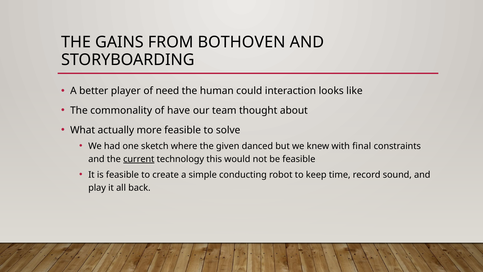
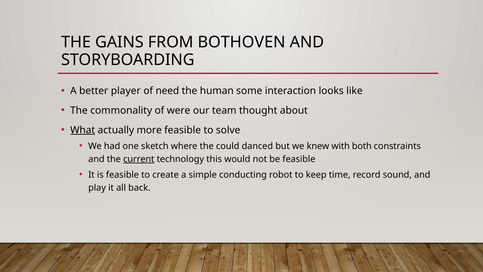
could: could -> some
have: have -> were
What underline: none -> present
given: given -> could
final: final -> both
